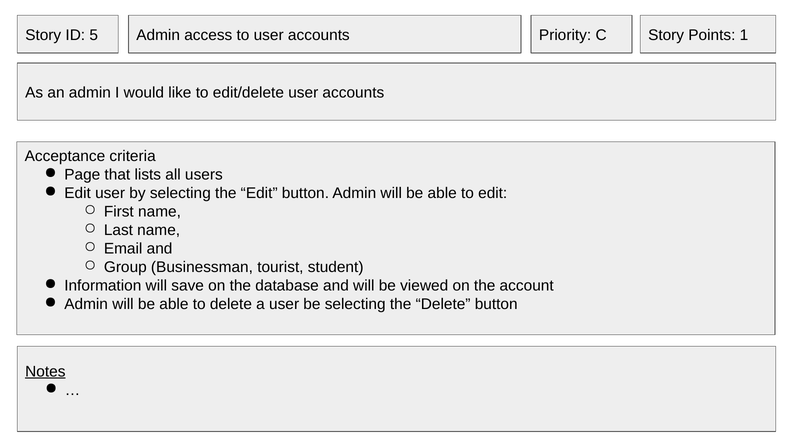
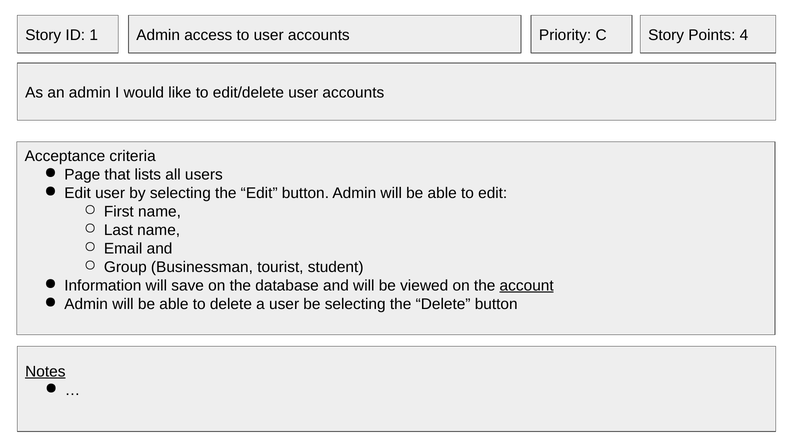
5: 5 -> 1
1: 1 -> 4
account underline: none -> present
